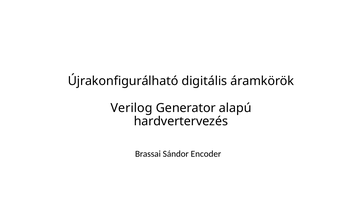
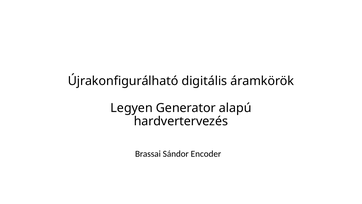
Verilog: Verilog -> Legyen
